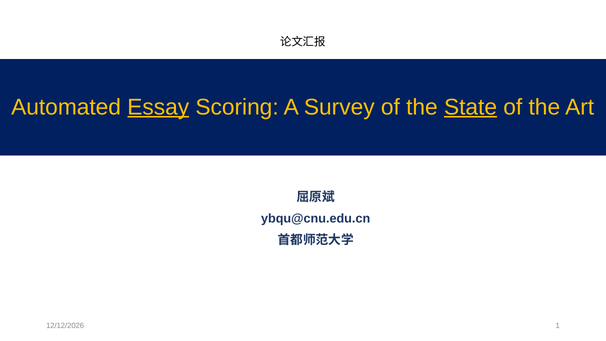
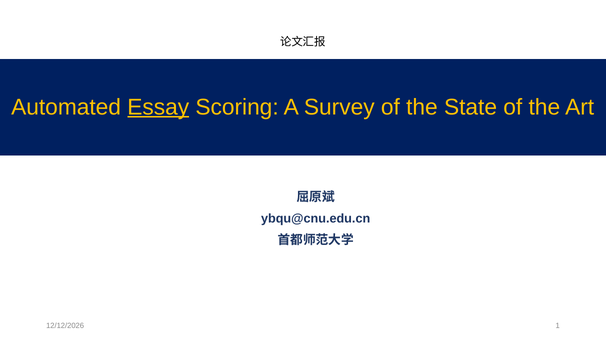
State underline: present -> none
